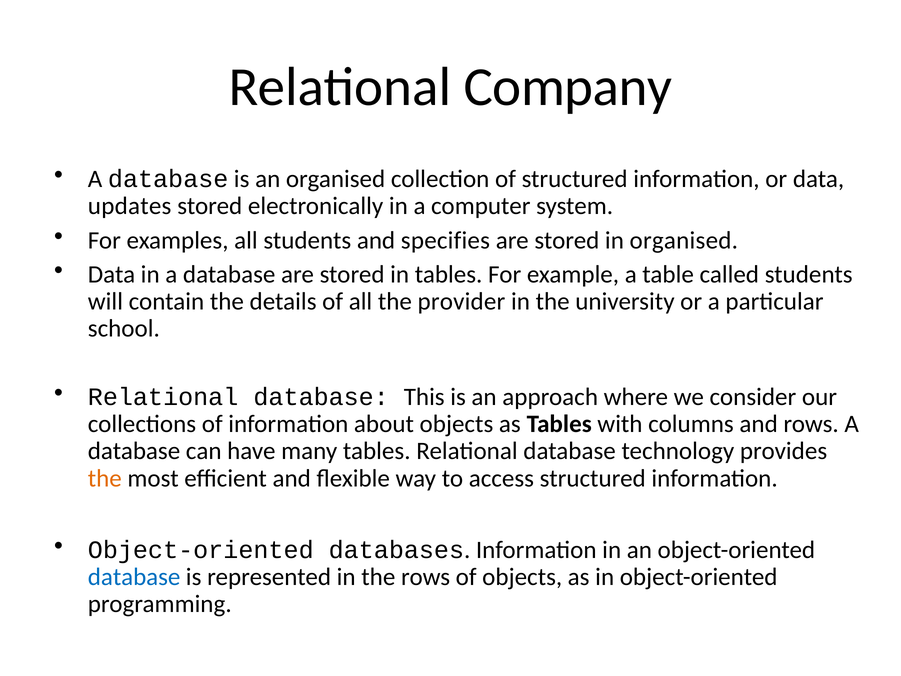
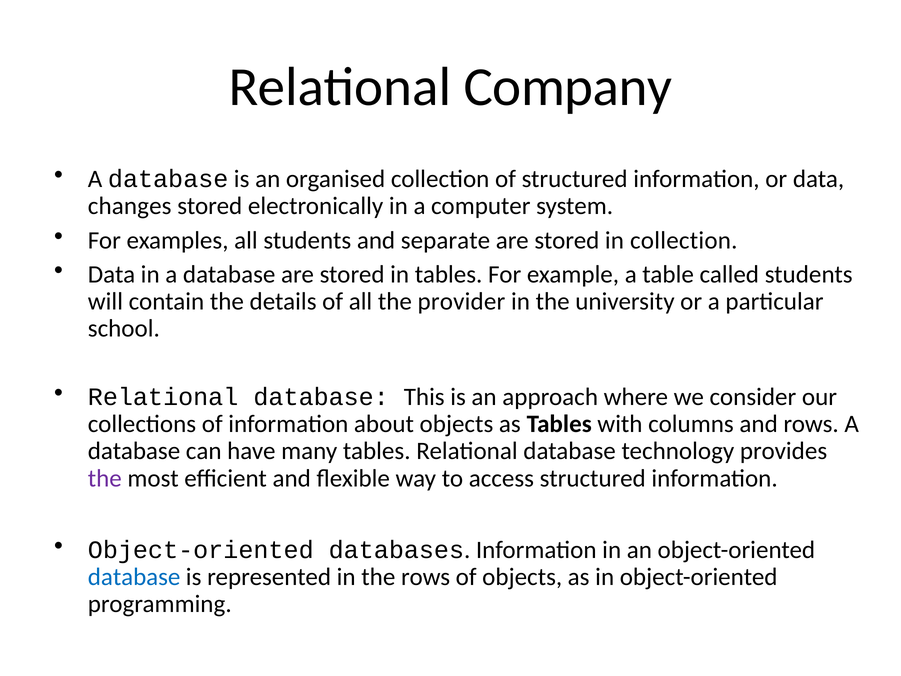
updates: updates -> changes
specifies: specifies -> separate
in organised: organised -> collection
the at (105, 478) colour: orange -> purple
